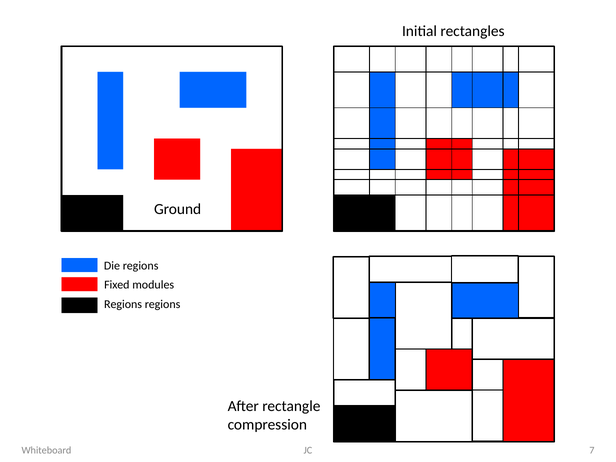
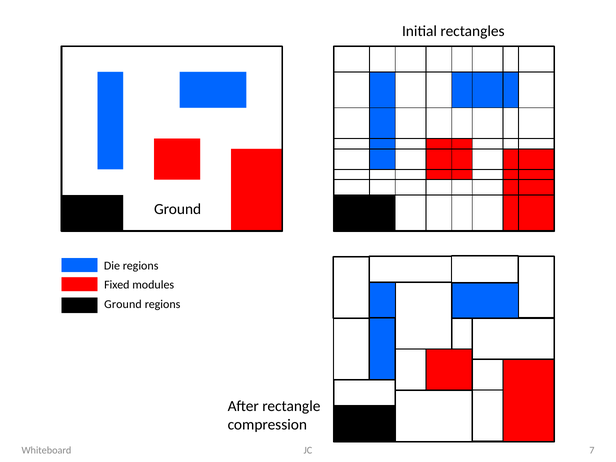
Regions at (123, 304): Regions -> Ground
